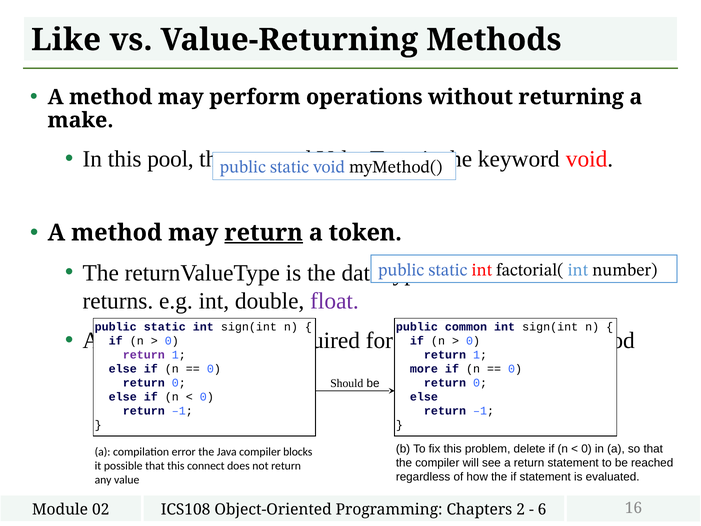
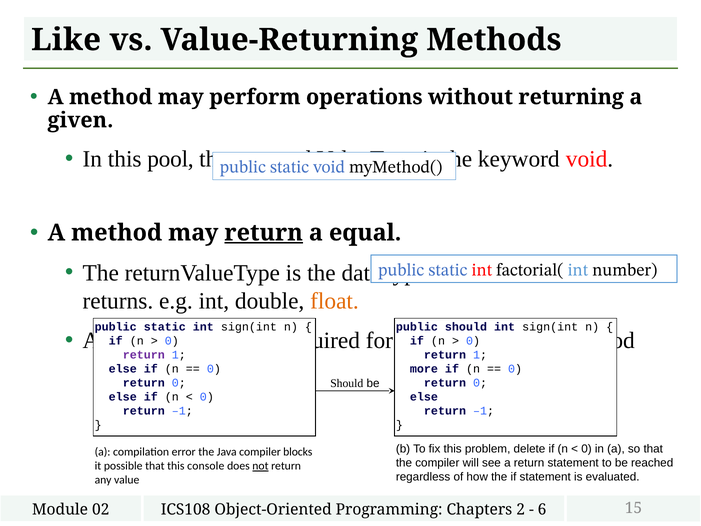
make: make -> given
token: token -> equal
float colour: purple -> orange
public common: common -> should
connect: connect -> console
not underline: none -> present
16: 16 -> 15
